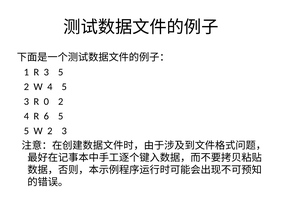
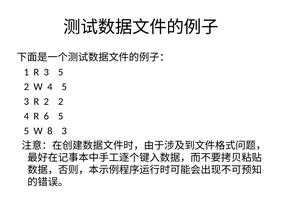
R 0: 0 -> 2
W 2: 2 -> 8
